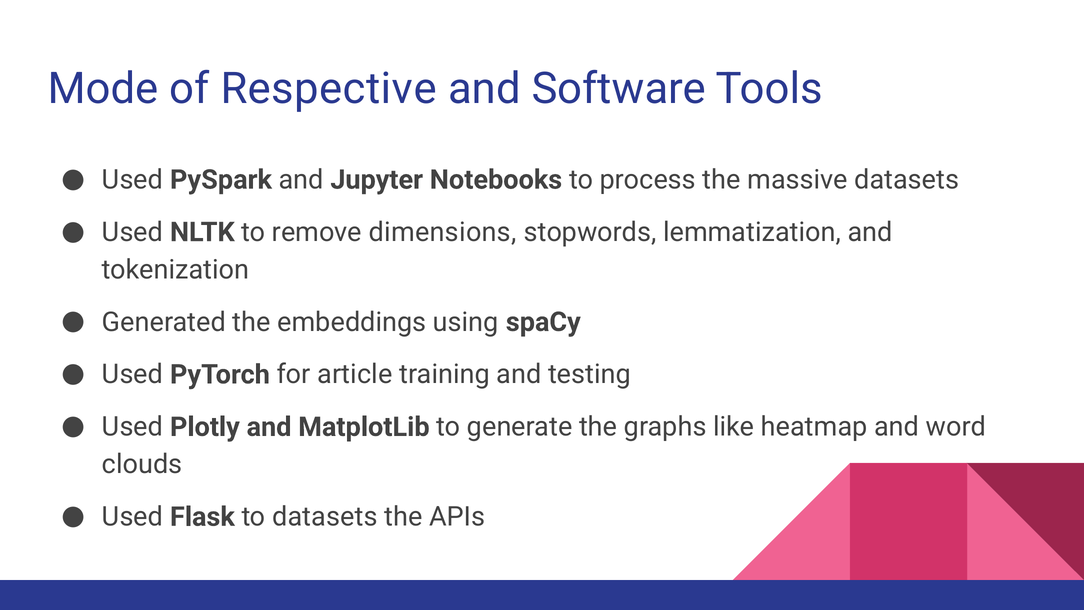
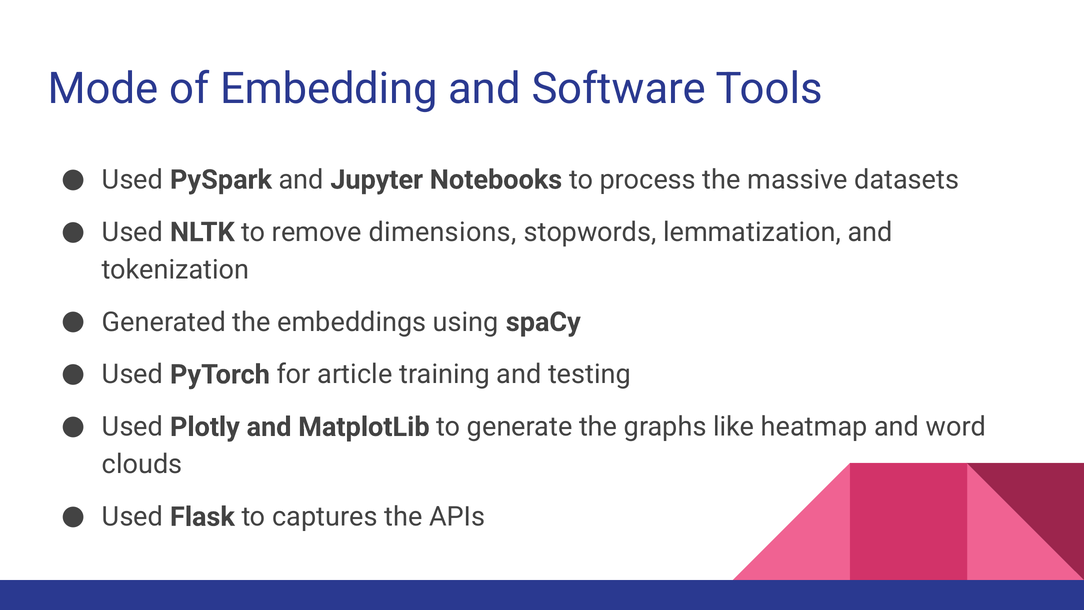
Respective: Respective -> Embedding
to datasets: datasets -> captures
